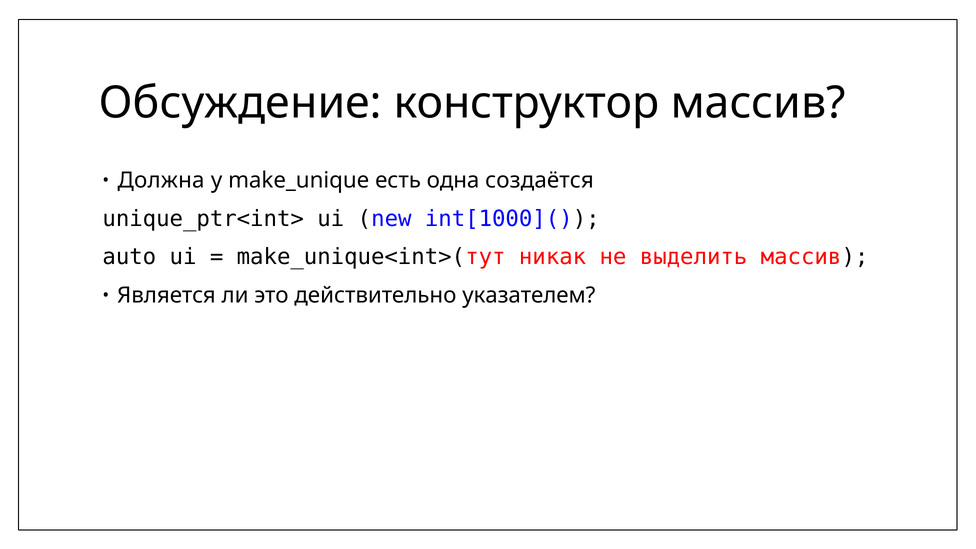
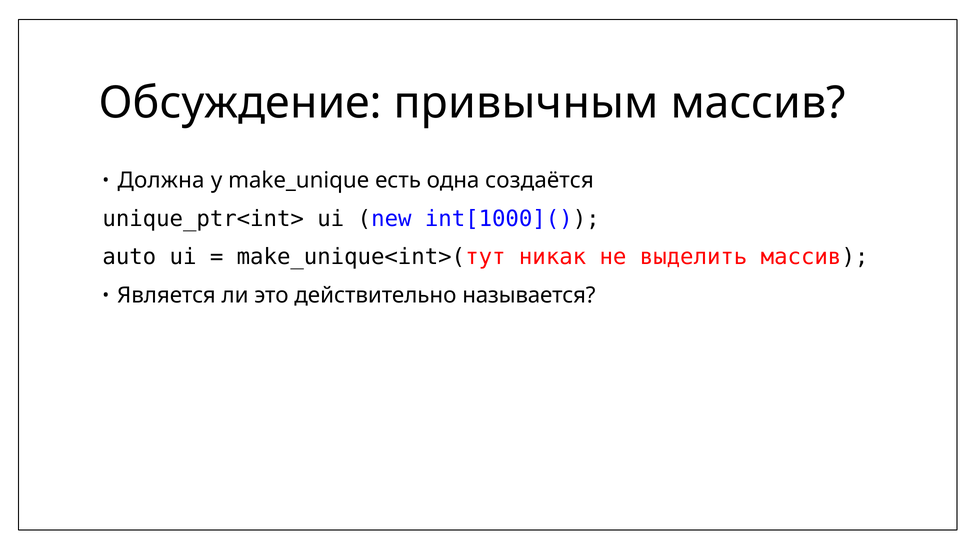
конструктор: конструктор -> привычным
указателем: указателем -> называется
